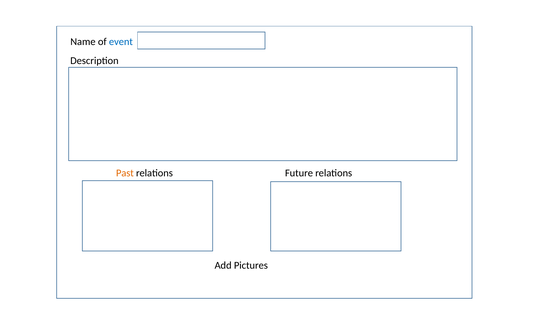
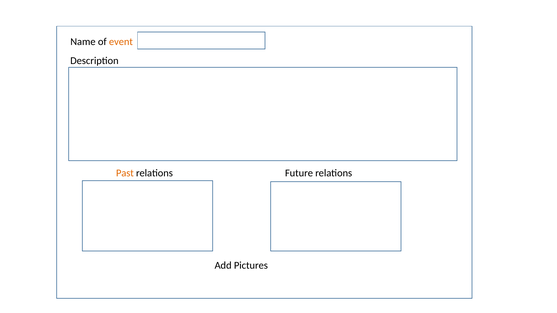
event colour: blue -> orange
